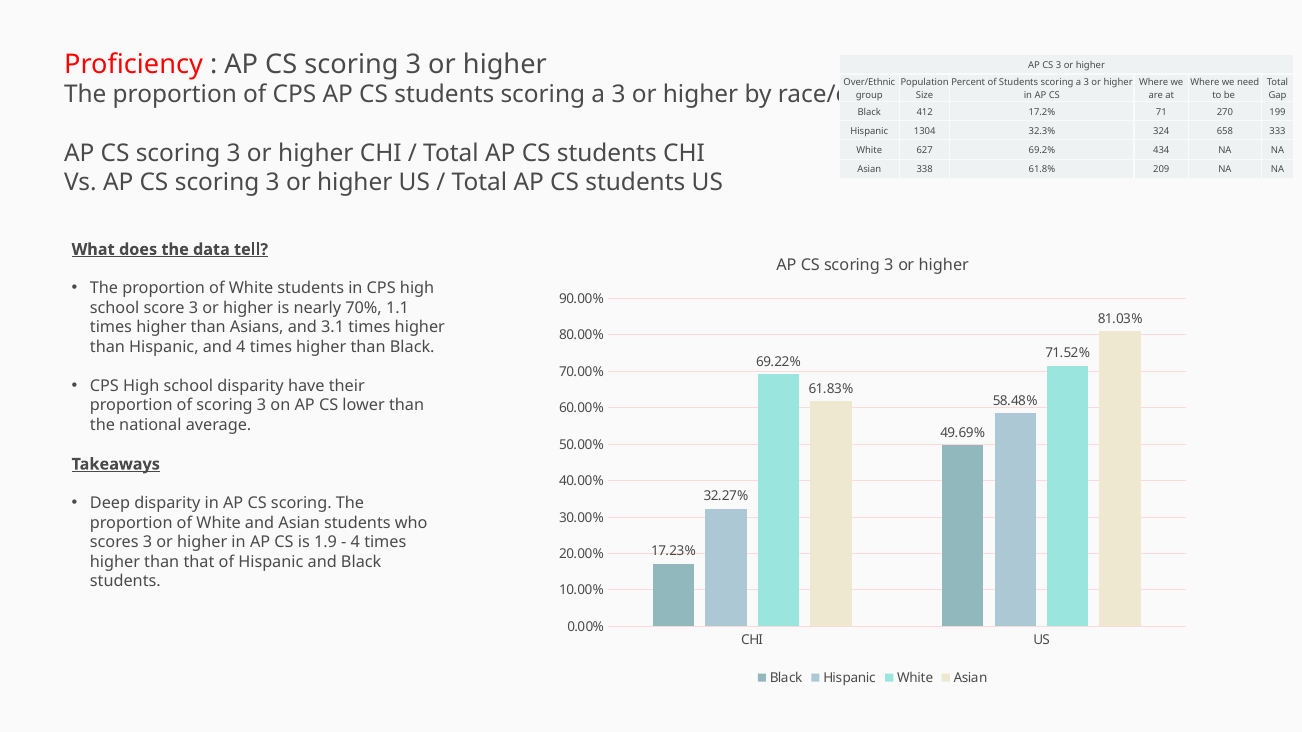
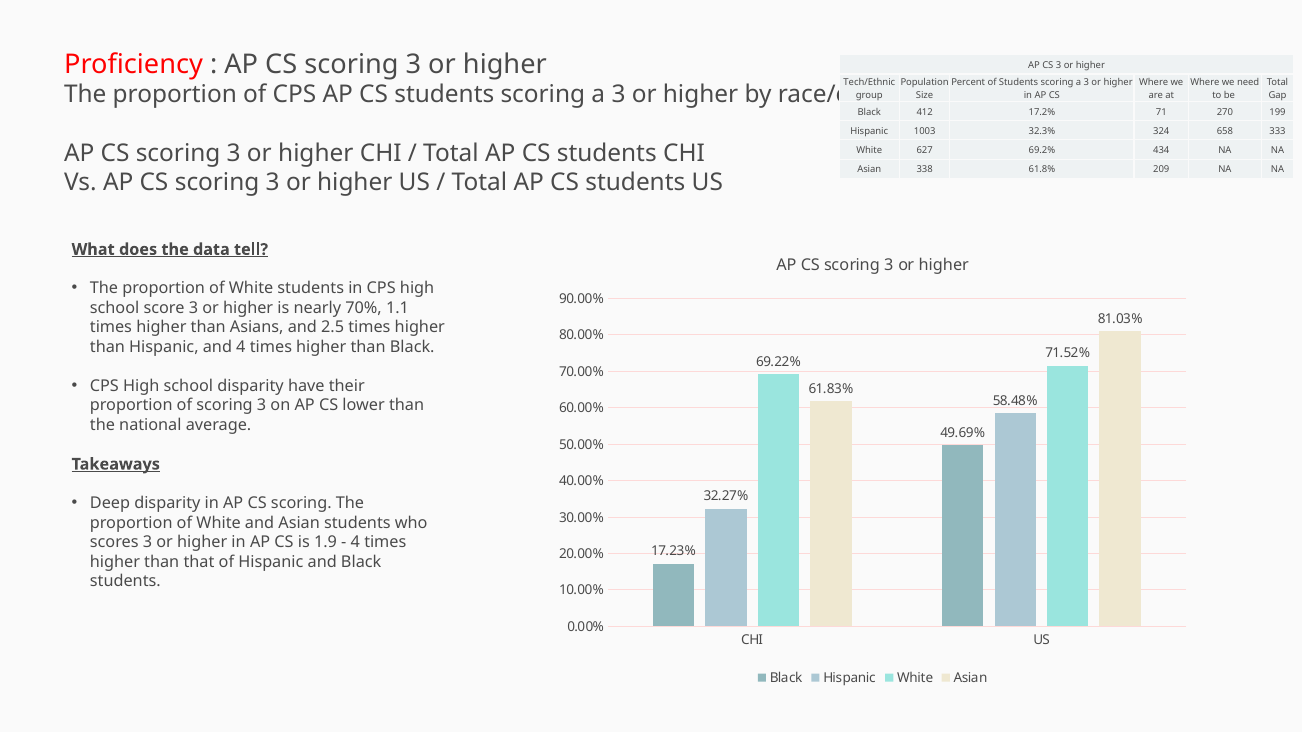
Over/Ethnic: Over/Ethnic -> Tech/Ethnic
1304: 1304 -> 1003
3.1: 3.1 -> 2.5
